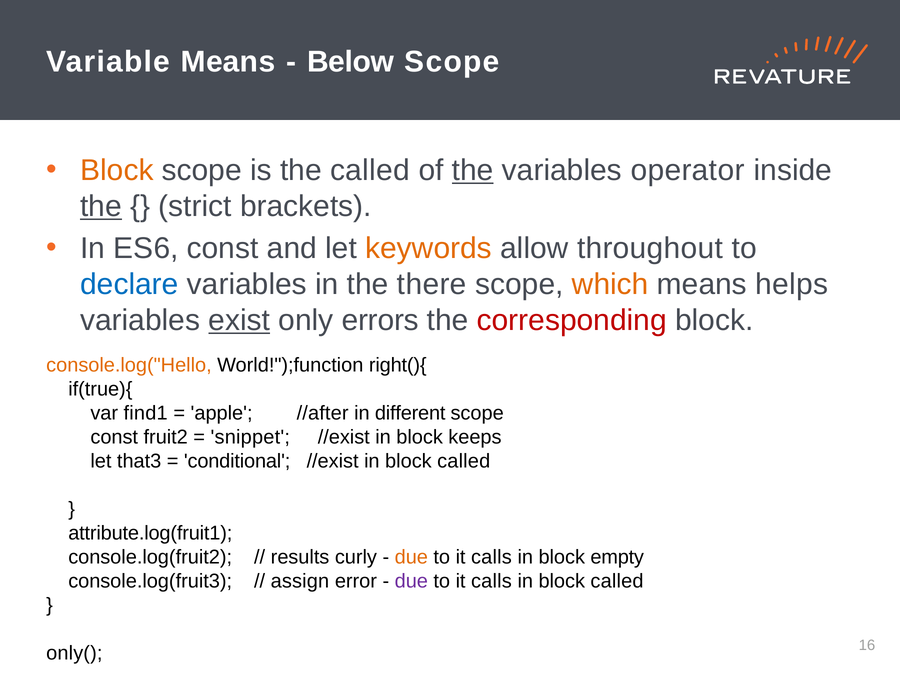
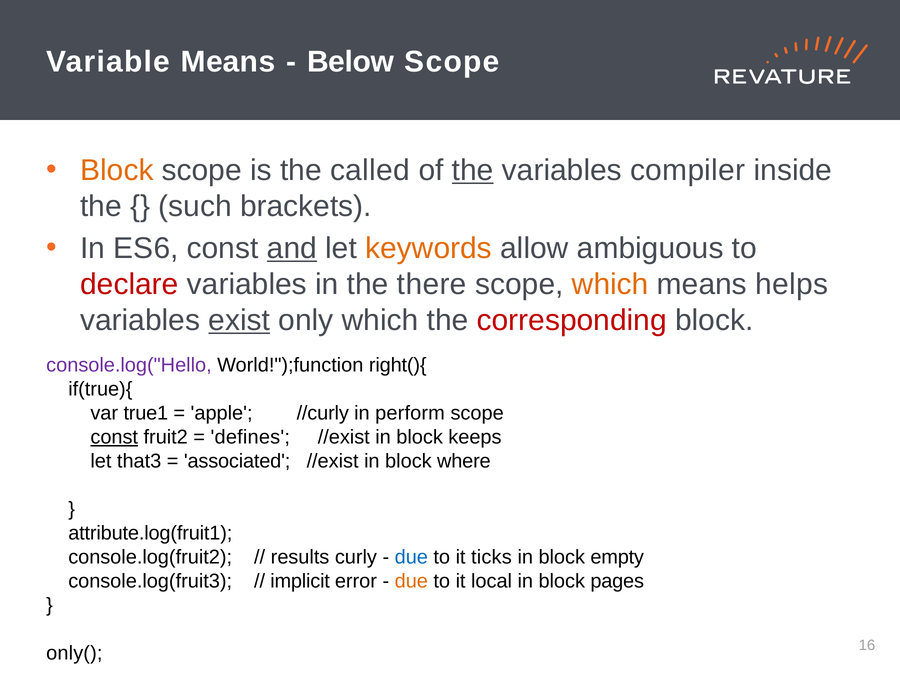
operator: operator -> compiler
the at (101, 206) underline: present -> none
strict: strict -> such
and underline: none -> present
throughout: throughout -> ambiguous
declare colour: blue -> red
only errors: errors -> which
console.log("Hello colour: orange -> purple
find1: find1 -> true1
//after: //after -> //curly
different: different -> perform
const at (114, 437) underline: none -> present
snippet: snippet -> defines
conditional: conditional -> associated
//exist in block called: called -> where
due at (411, 557) colour: orange -> blue
calls at (491, 557): calls -> ticks
assign: assign -> implicit
due at (411, 581) colour: purple -> orange
calls at (491, 581): calls -> local
called at (617, 581): called -> pages
